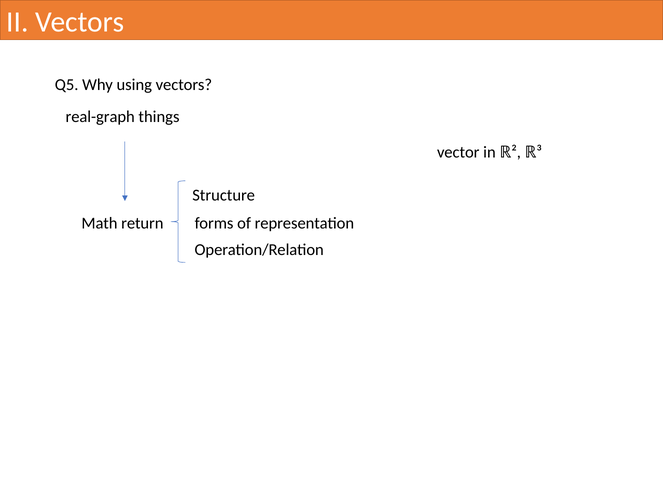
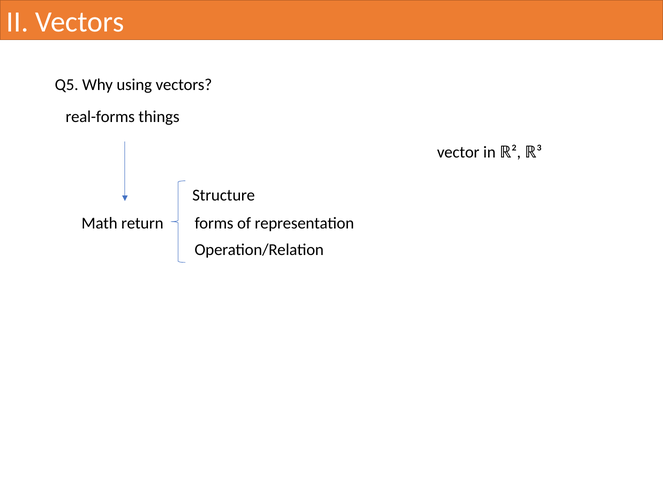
real-graph: real-graph -> real-forms
